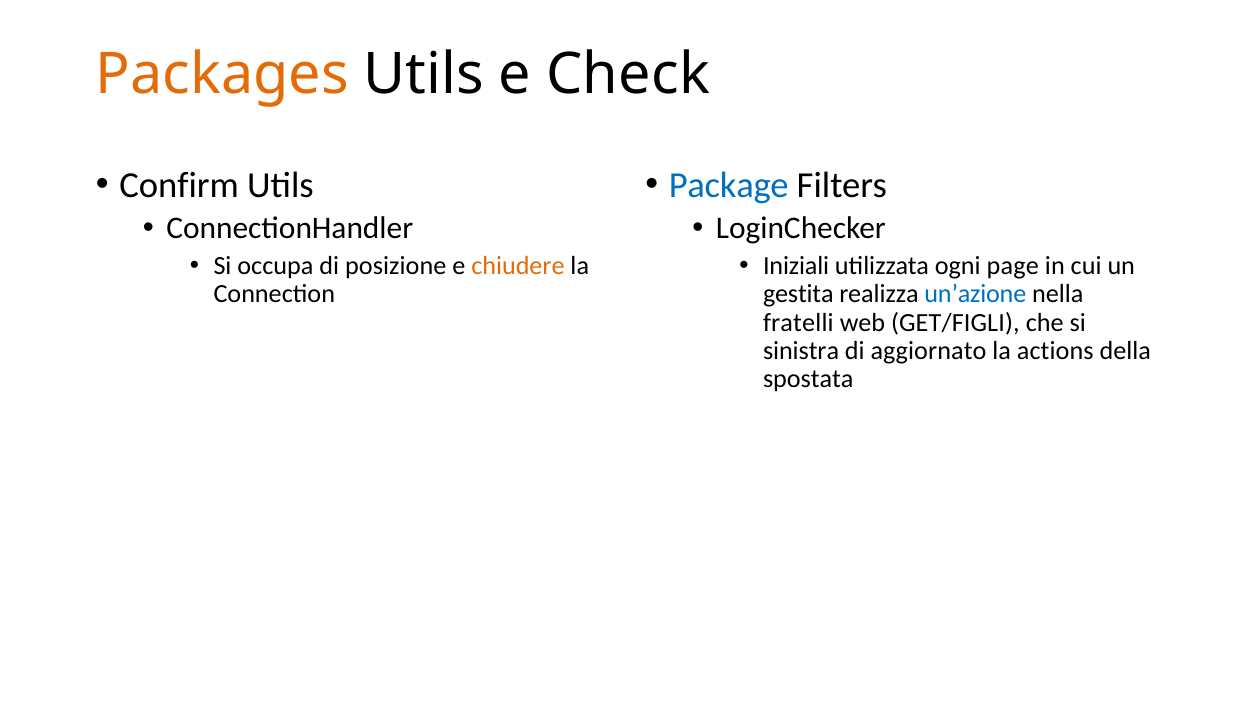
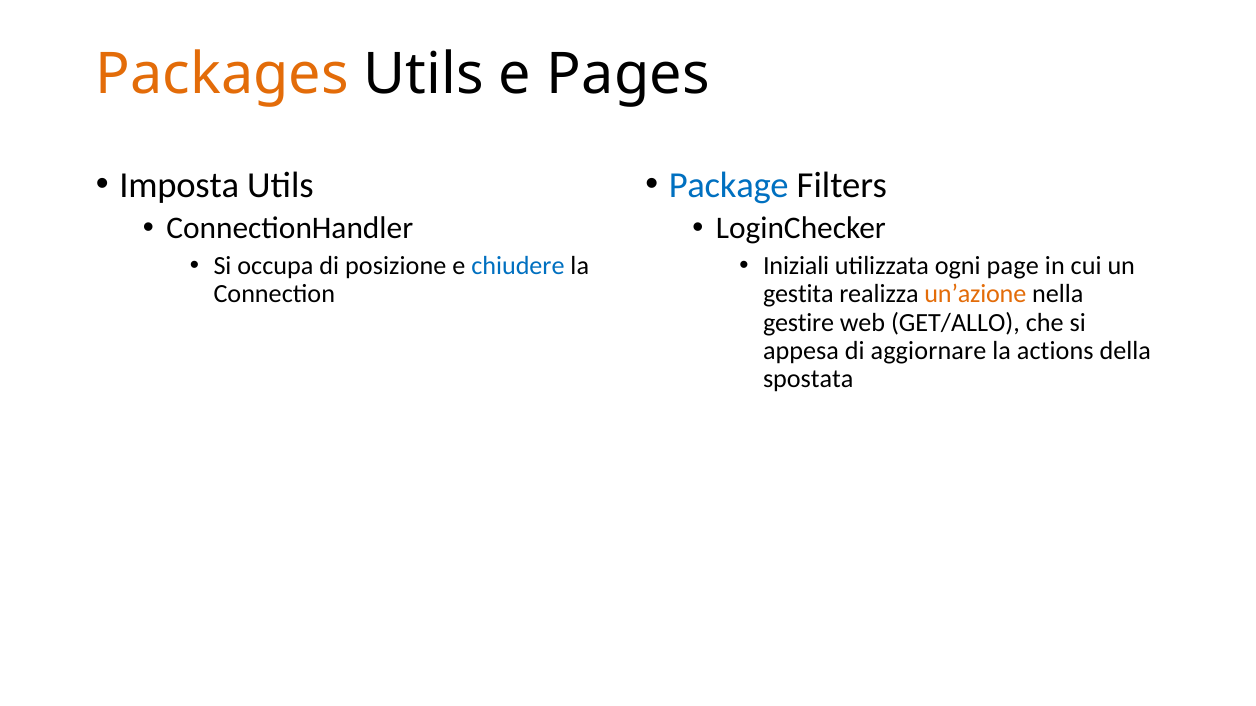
Check: Check -> Pages
Confirm: Confirm -> Imposta
chiudere colour: orange -> blue
un’azione colour: blue -> orange
fratelli: fratelli -> gestire
GET/FIGLI: GET/FIGLI -> GET/ALLO
sinistra: sinistra -> appesa
aggiornato: aggiornato -> aggiornare
